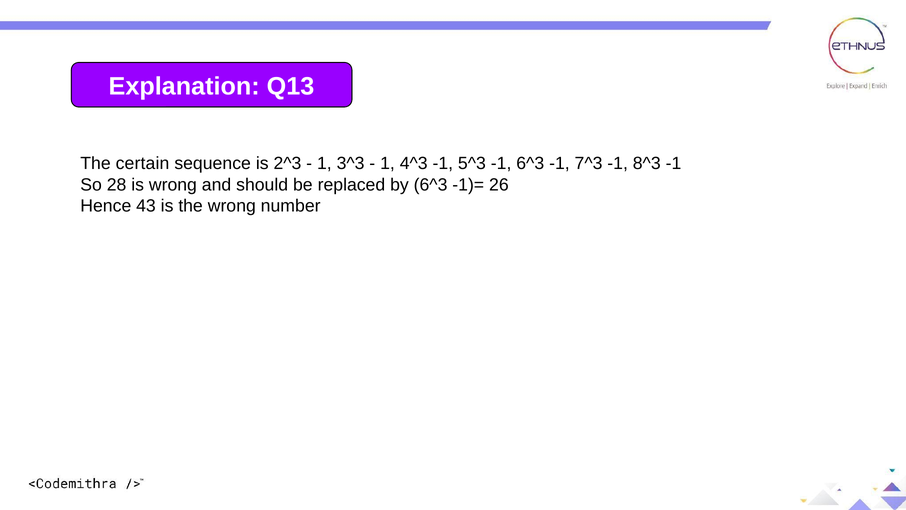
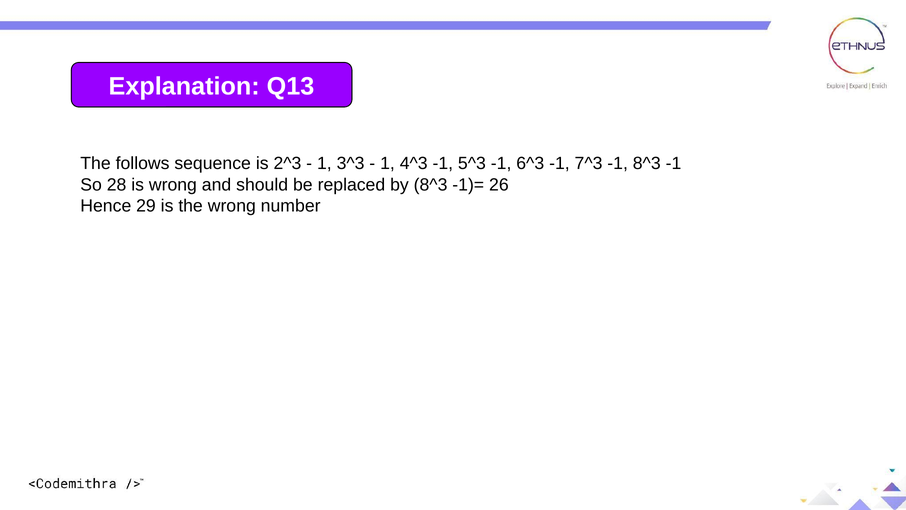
certain: certain -> follows
by 6^3: 6^3 -> 8^3
43: 43 -> 29
